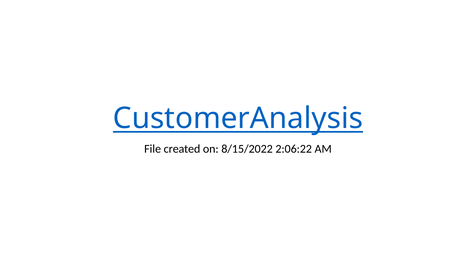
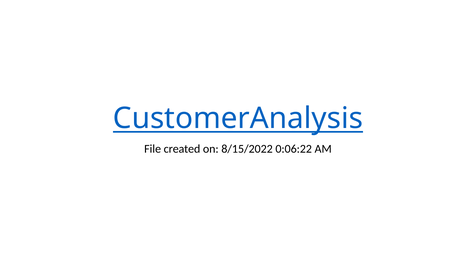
2:06:22: 2:06:22 -> 0:06:22
